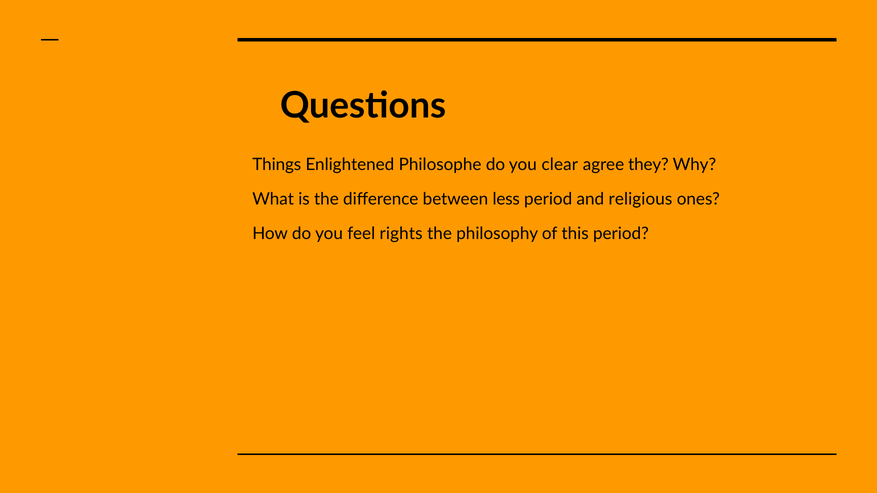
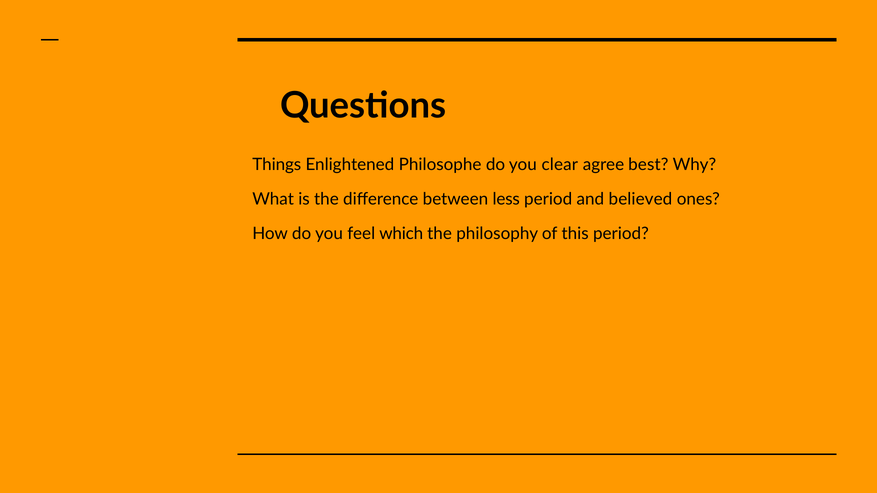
they: they -> best
religious: religious -> believed
rights: rights -> which
